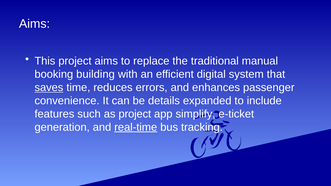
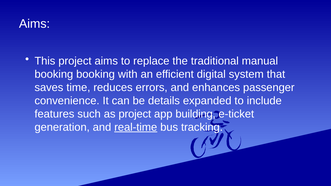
booking building: building -> booking
saves underline: present -> none
simplify: simplify -> building
